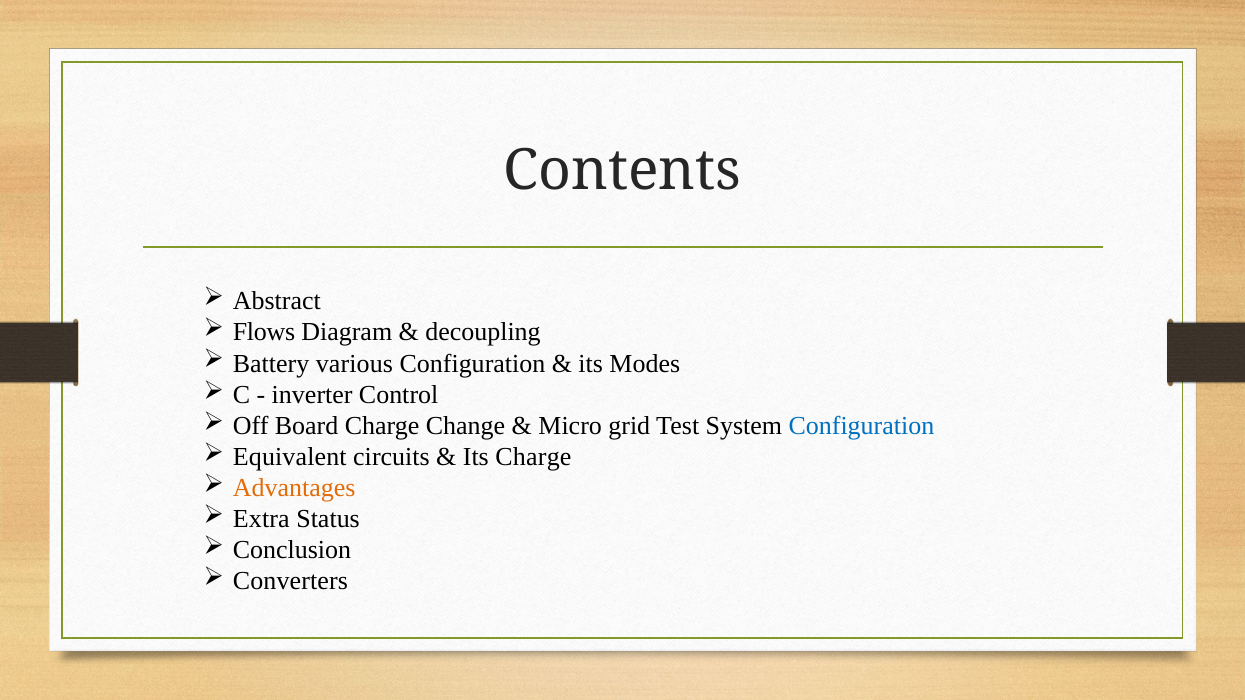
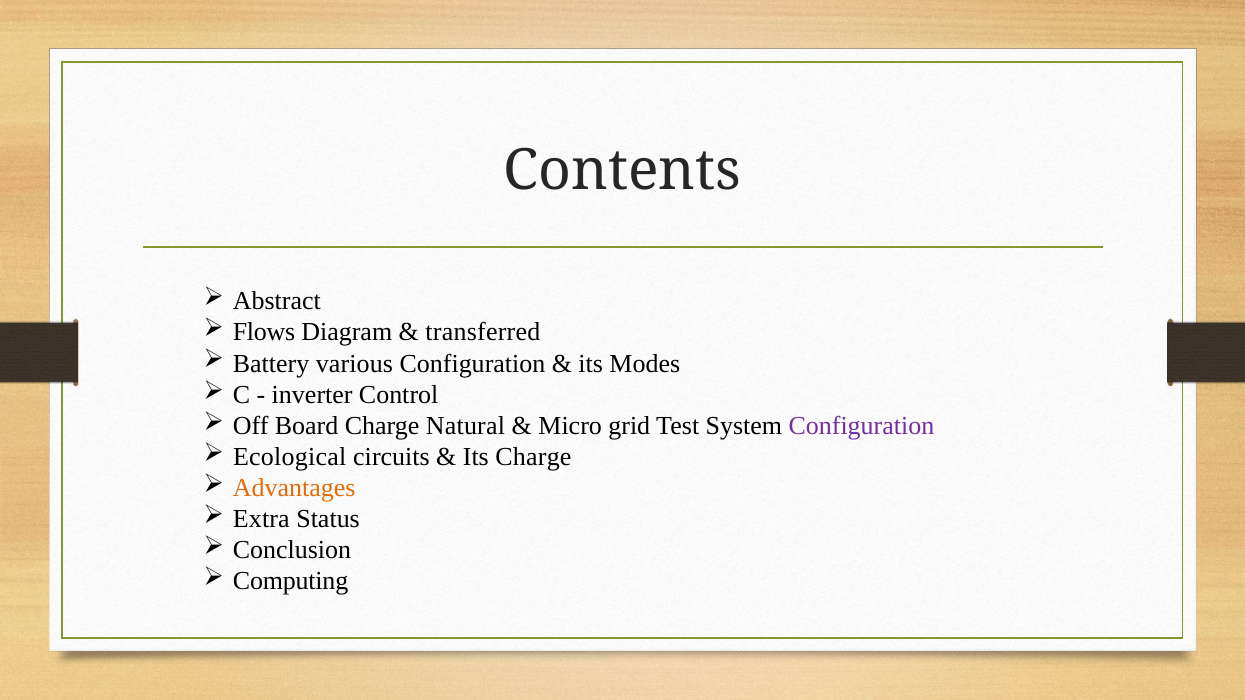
decoupling: decoupling -> transferred
Change: Change -> Natural
Configuration at (861, 426) colour: blue -> purple
Equivalent: Equivalent -> Ecological
Converters: Converters -> Computing
